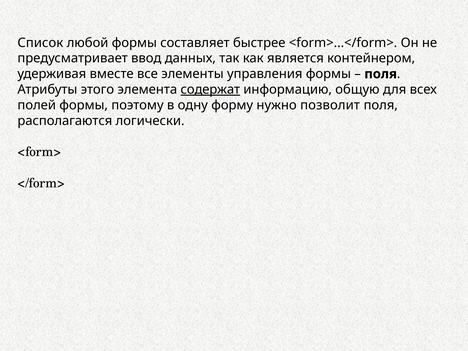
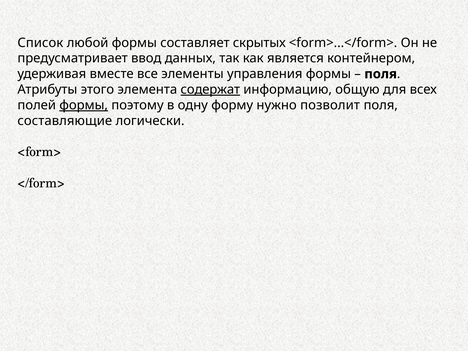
быстрее: быстрее -> скрытых
формы at (84, 105) underline: none -> present
располагаются: располагаются -> составляющие
